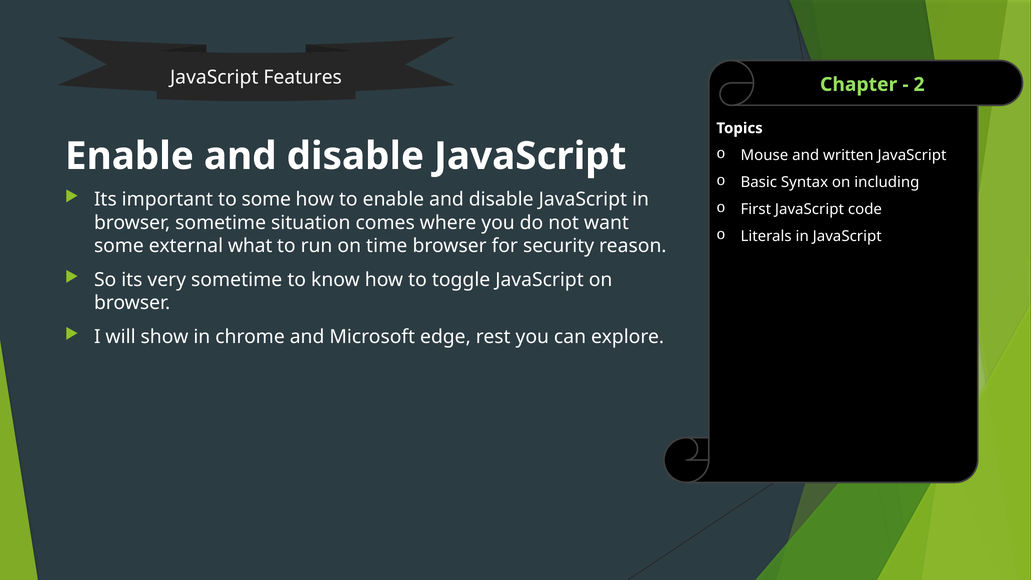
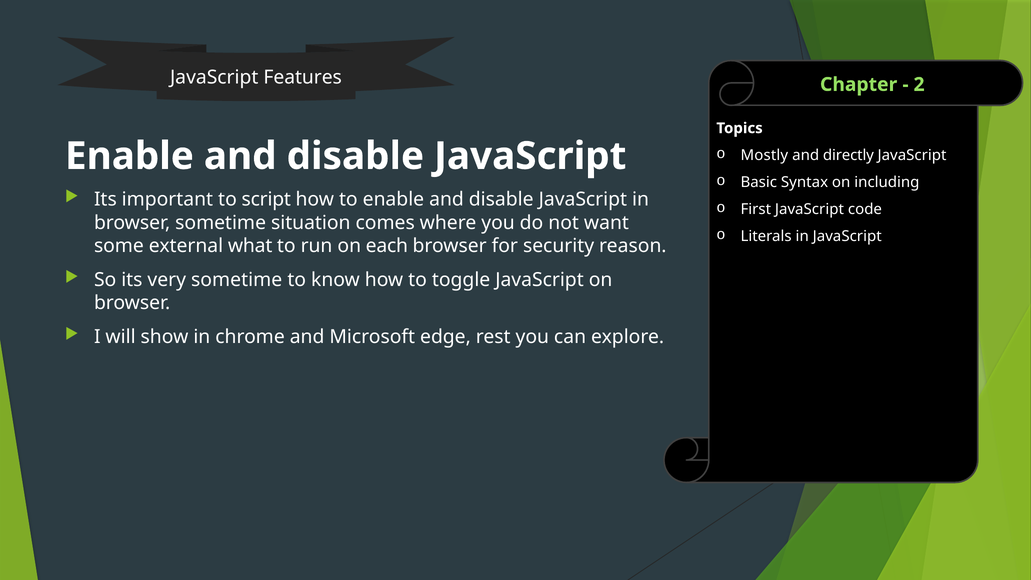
Mouse: Mouse -> Mostly
written: written -> directly
to some: some -> script
time: time -> each
